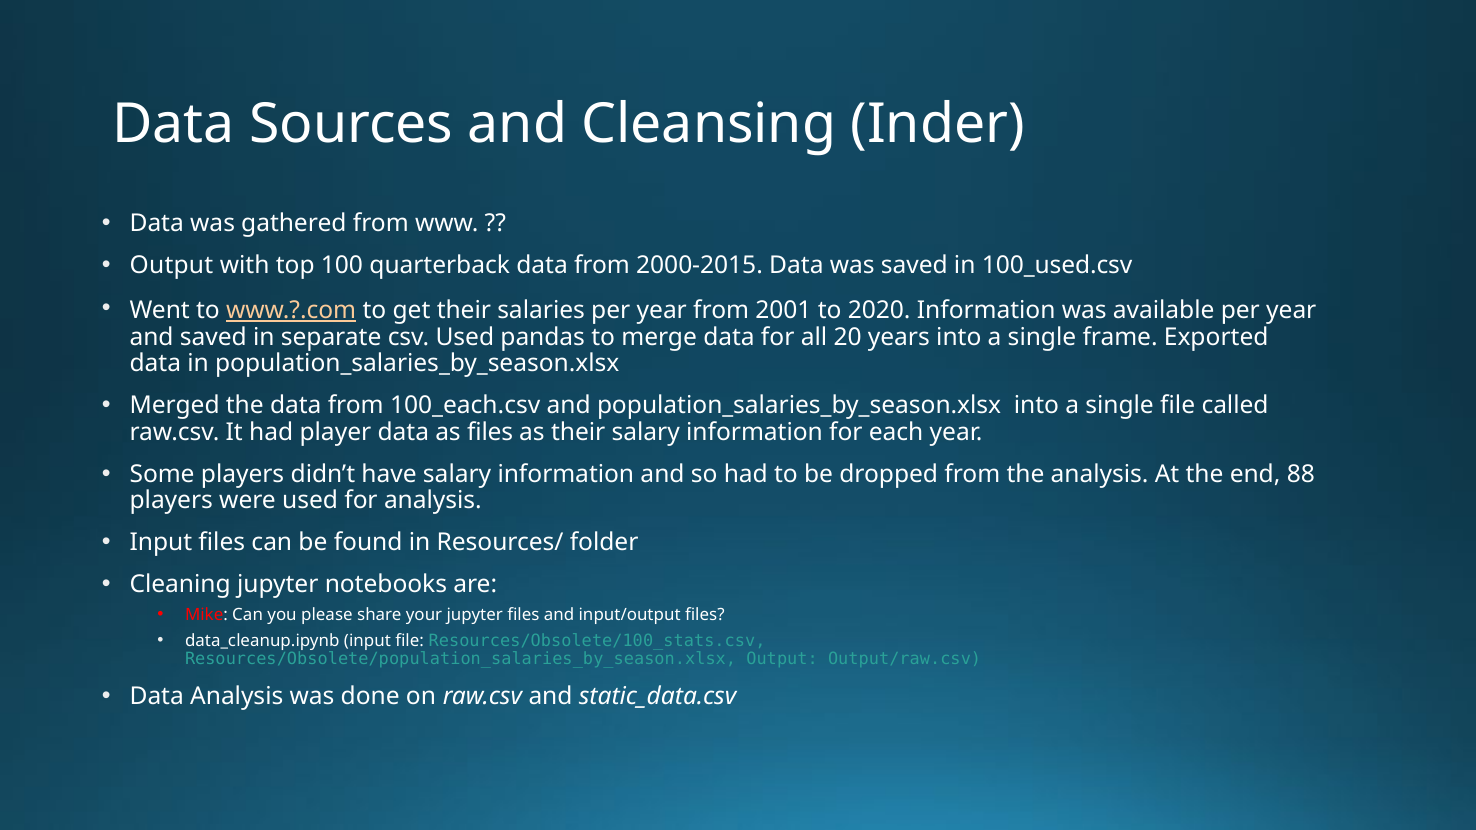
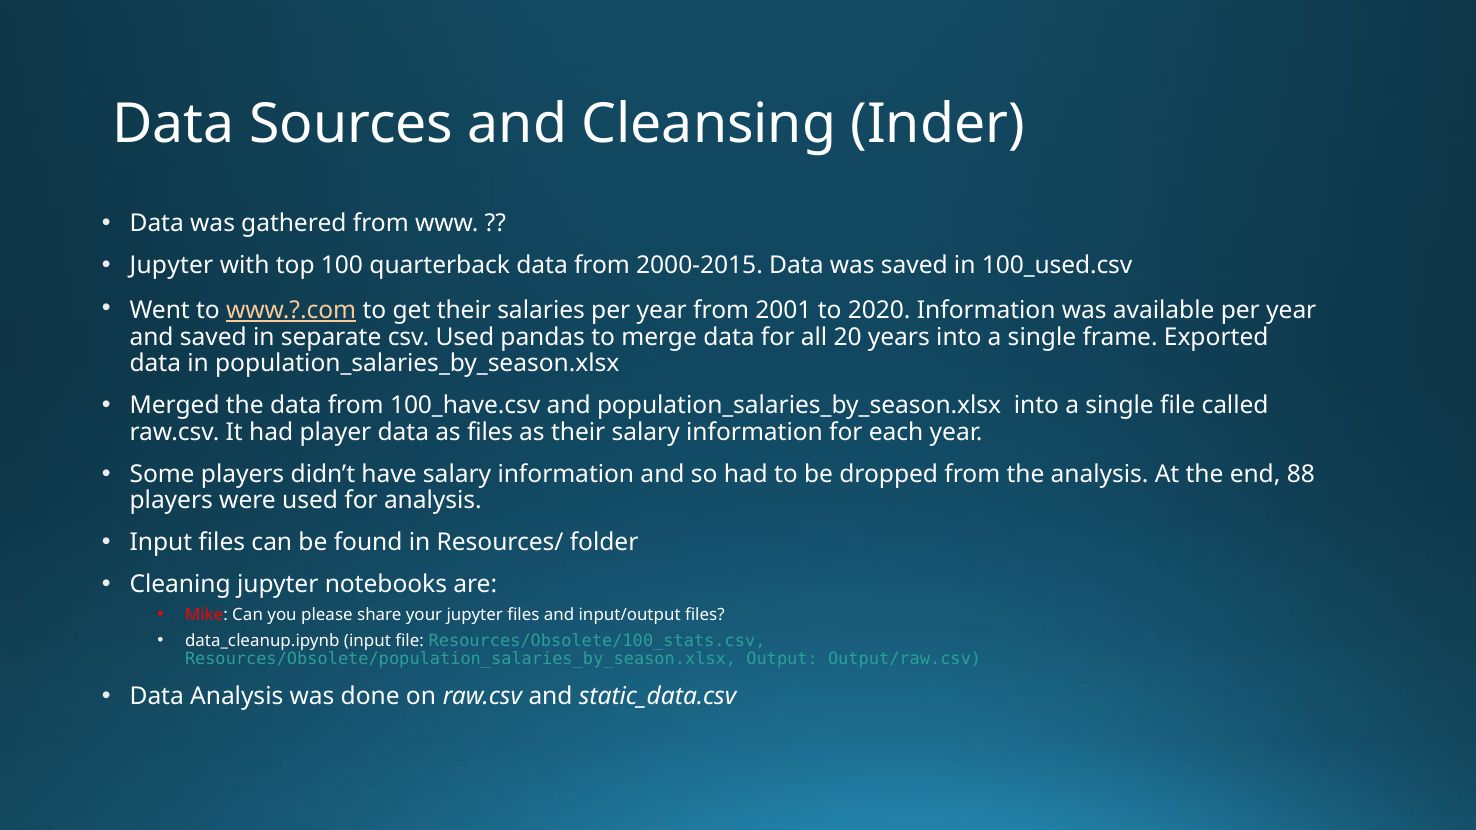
Output at (171, 265): Output -> Jupyter
100_each.csv: 100_each.csv -> 100_have.csv
